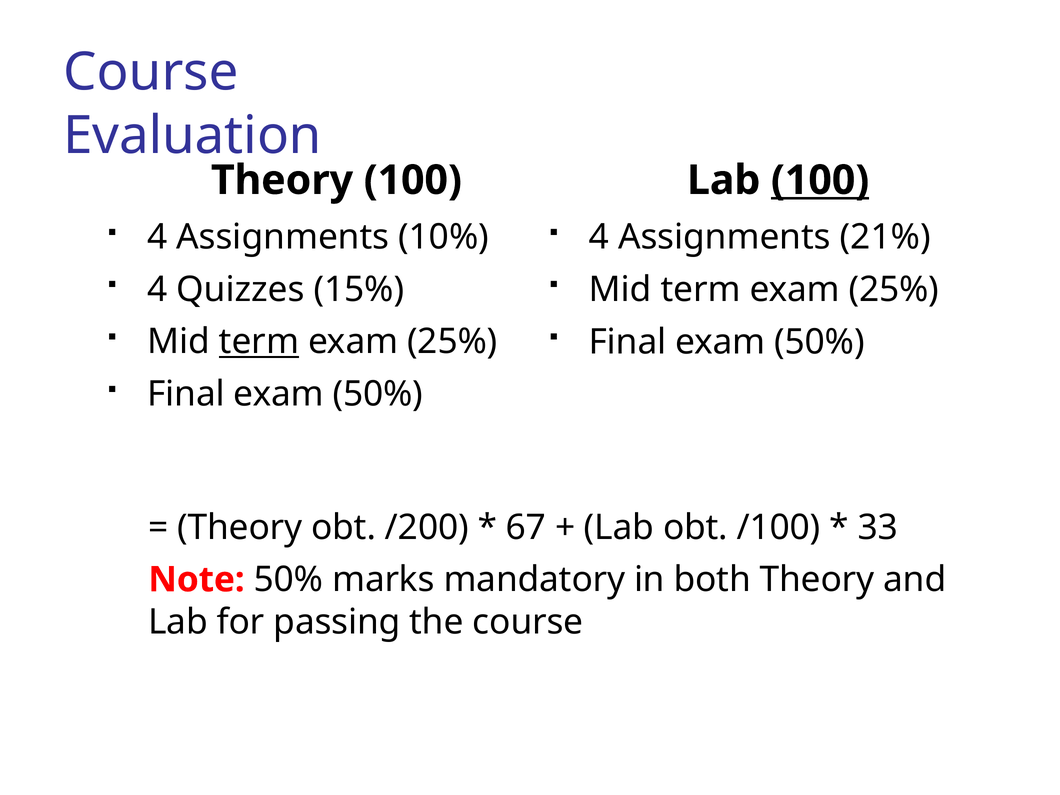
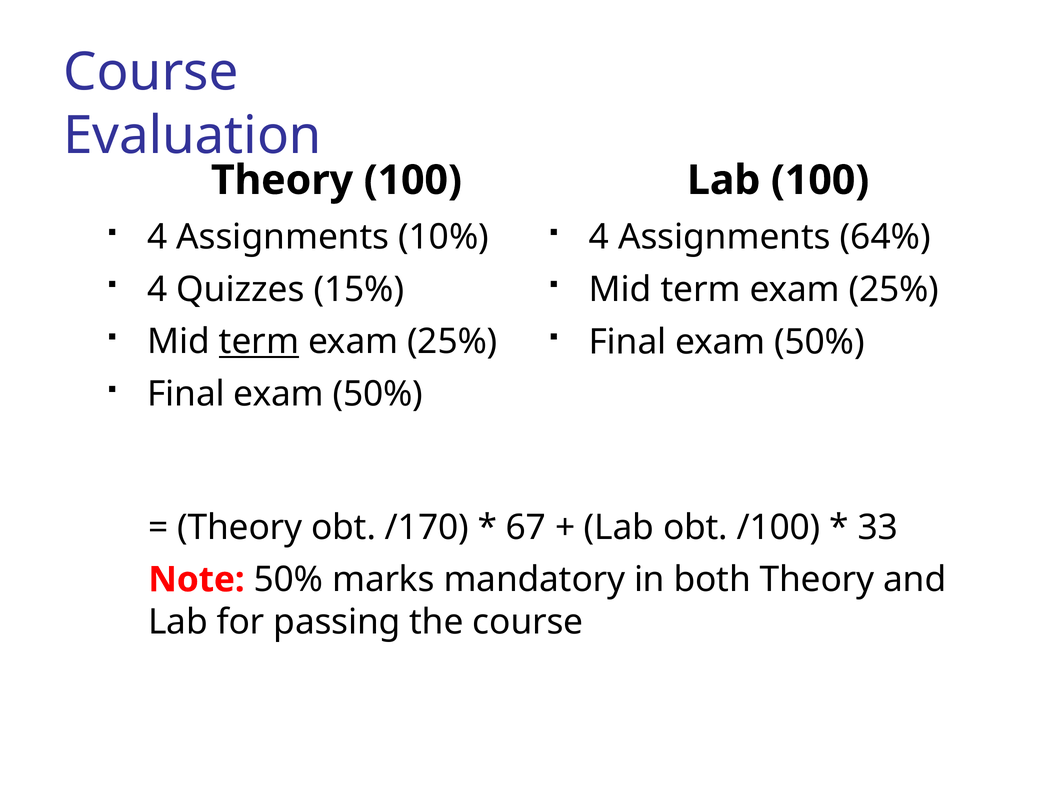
100 at (820, 180) underline: present -> none
21%: 21% -> 64%
/200: /200 -> /170
